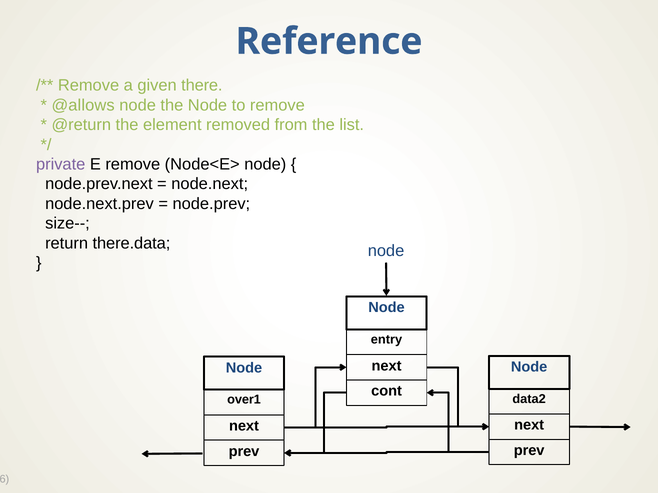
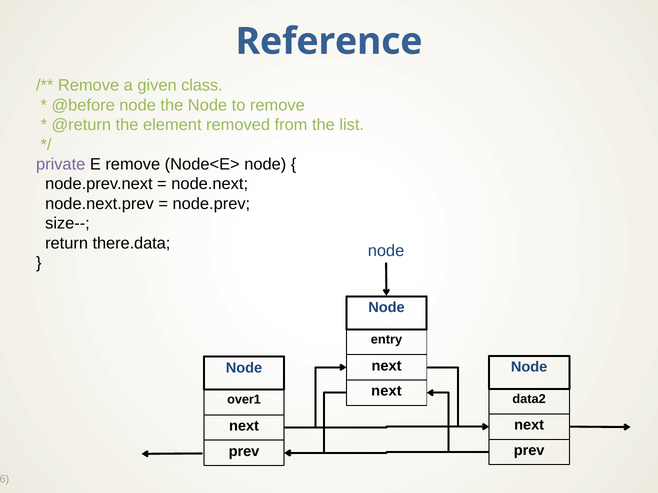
there: there -> class
@allows: @allows -> @before
cont at (387, 392): cont -> next
